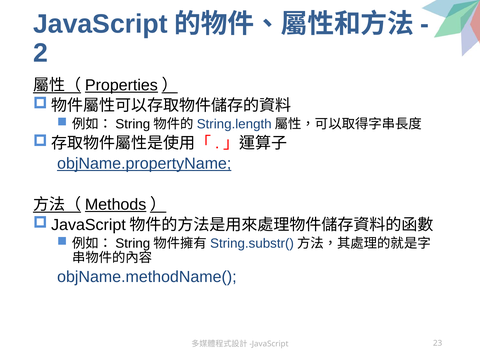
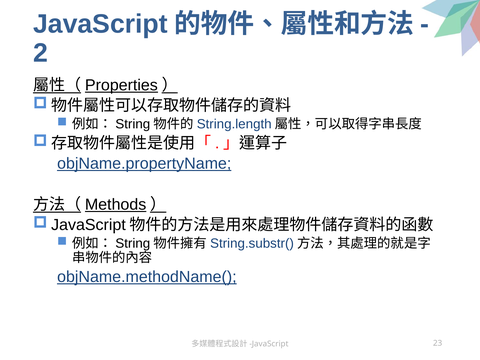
objName.methodName( underline: none -> present
